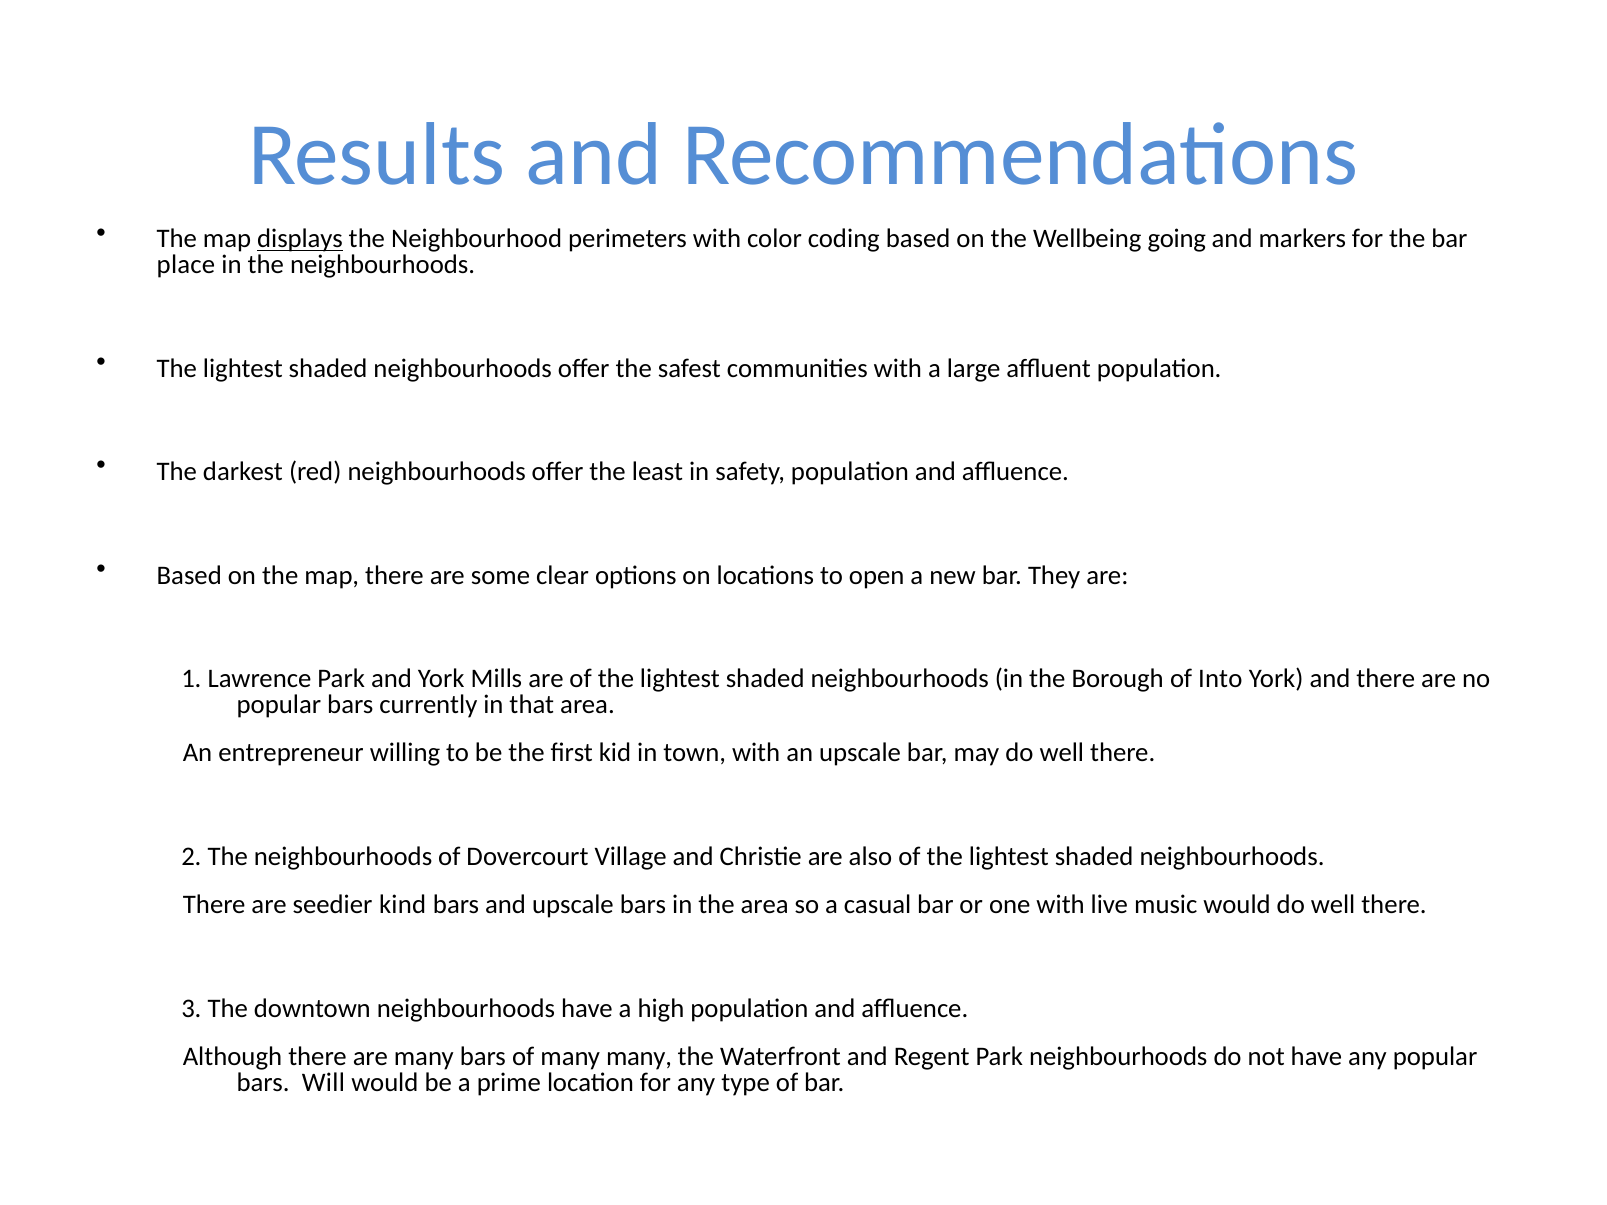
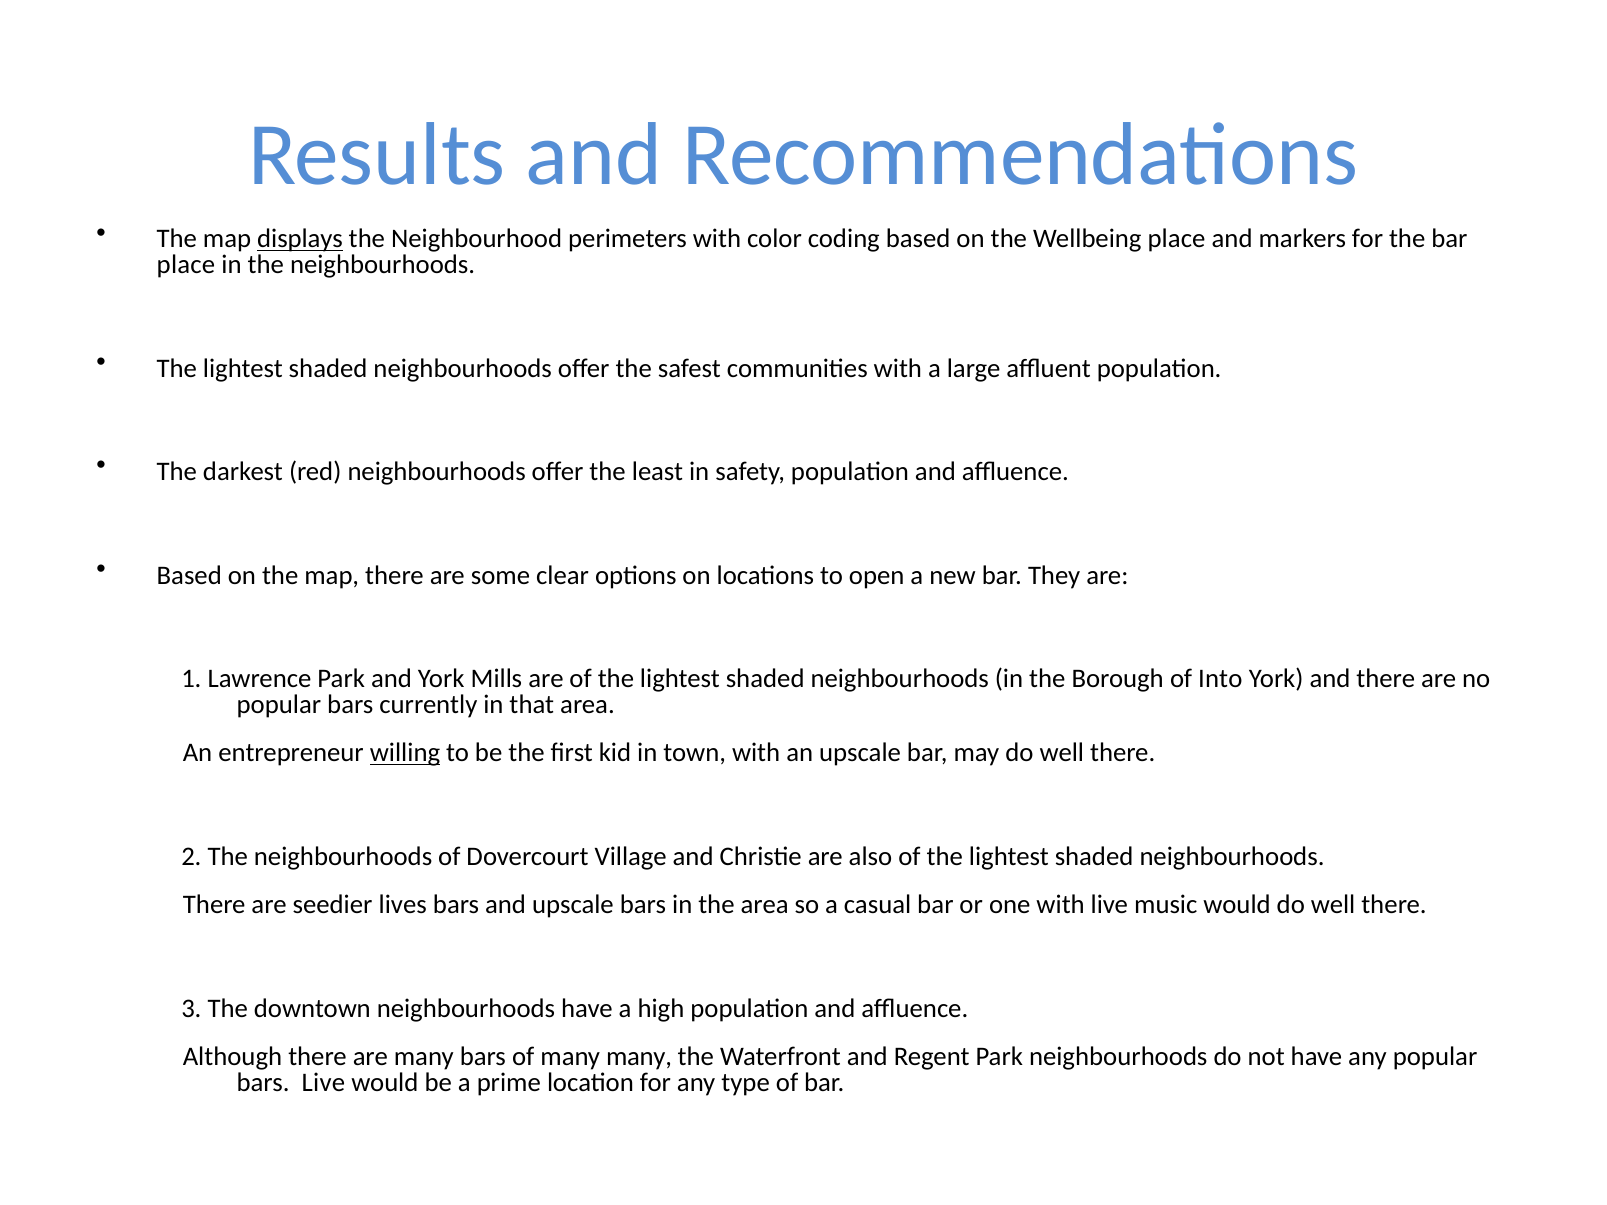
Wellbeing going: going -> place
willing underline: none -> present
kind: kind -> lives
bars Will: Will -> Live
